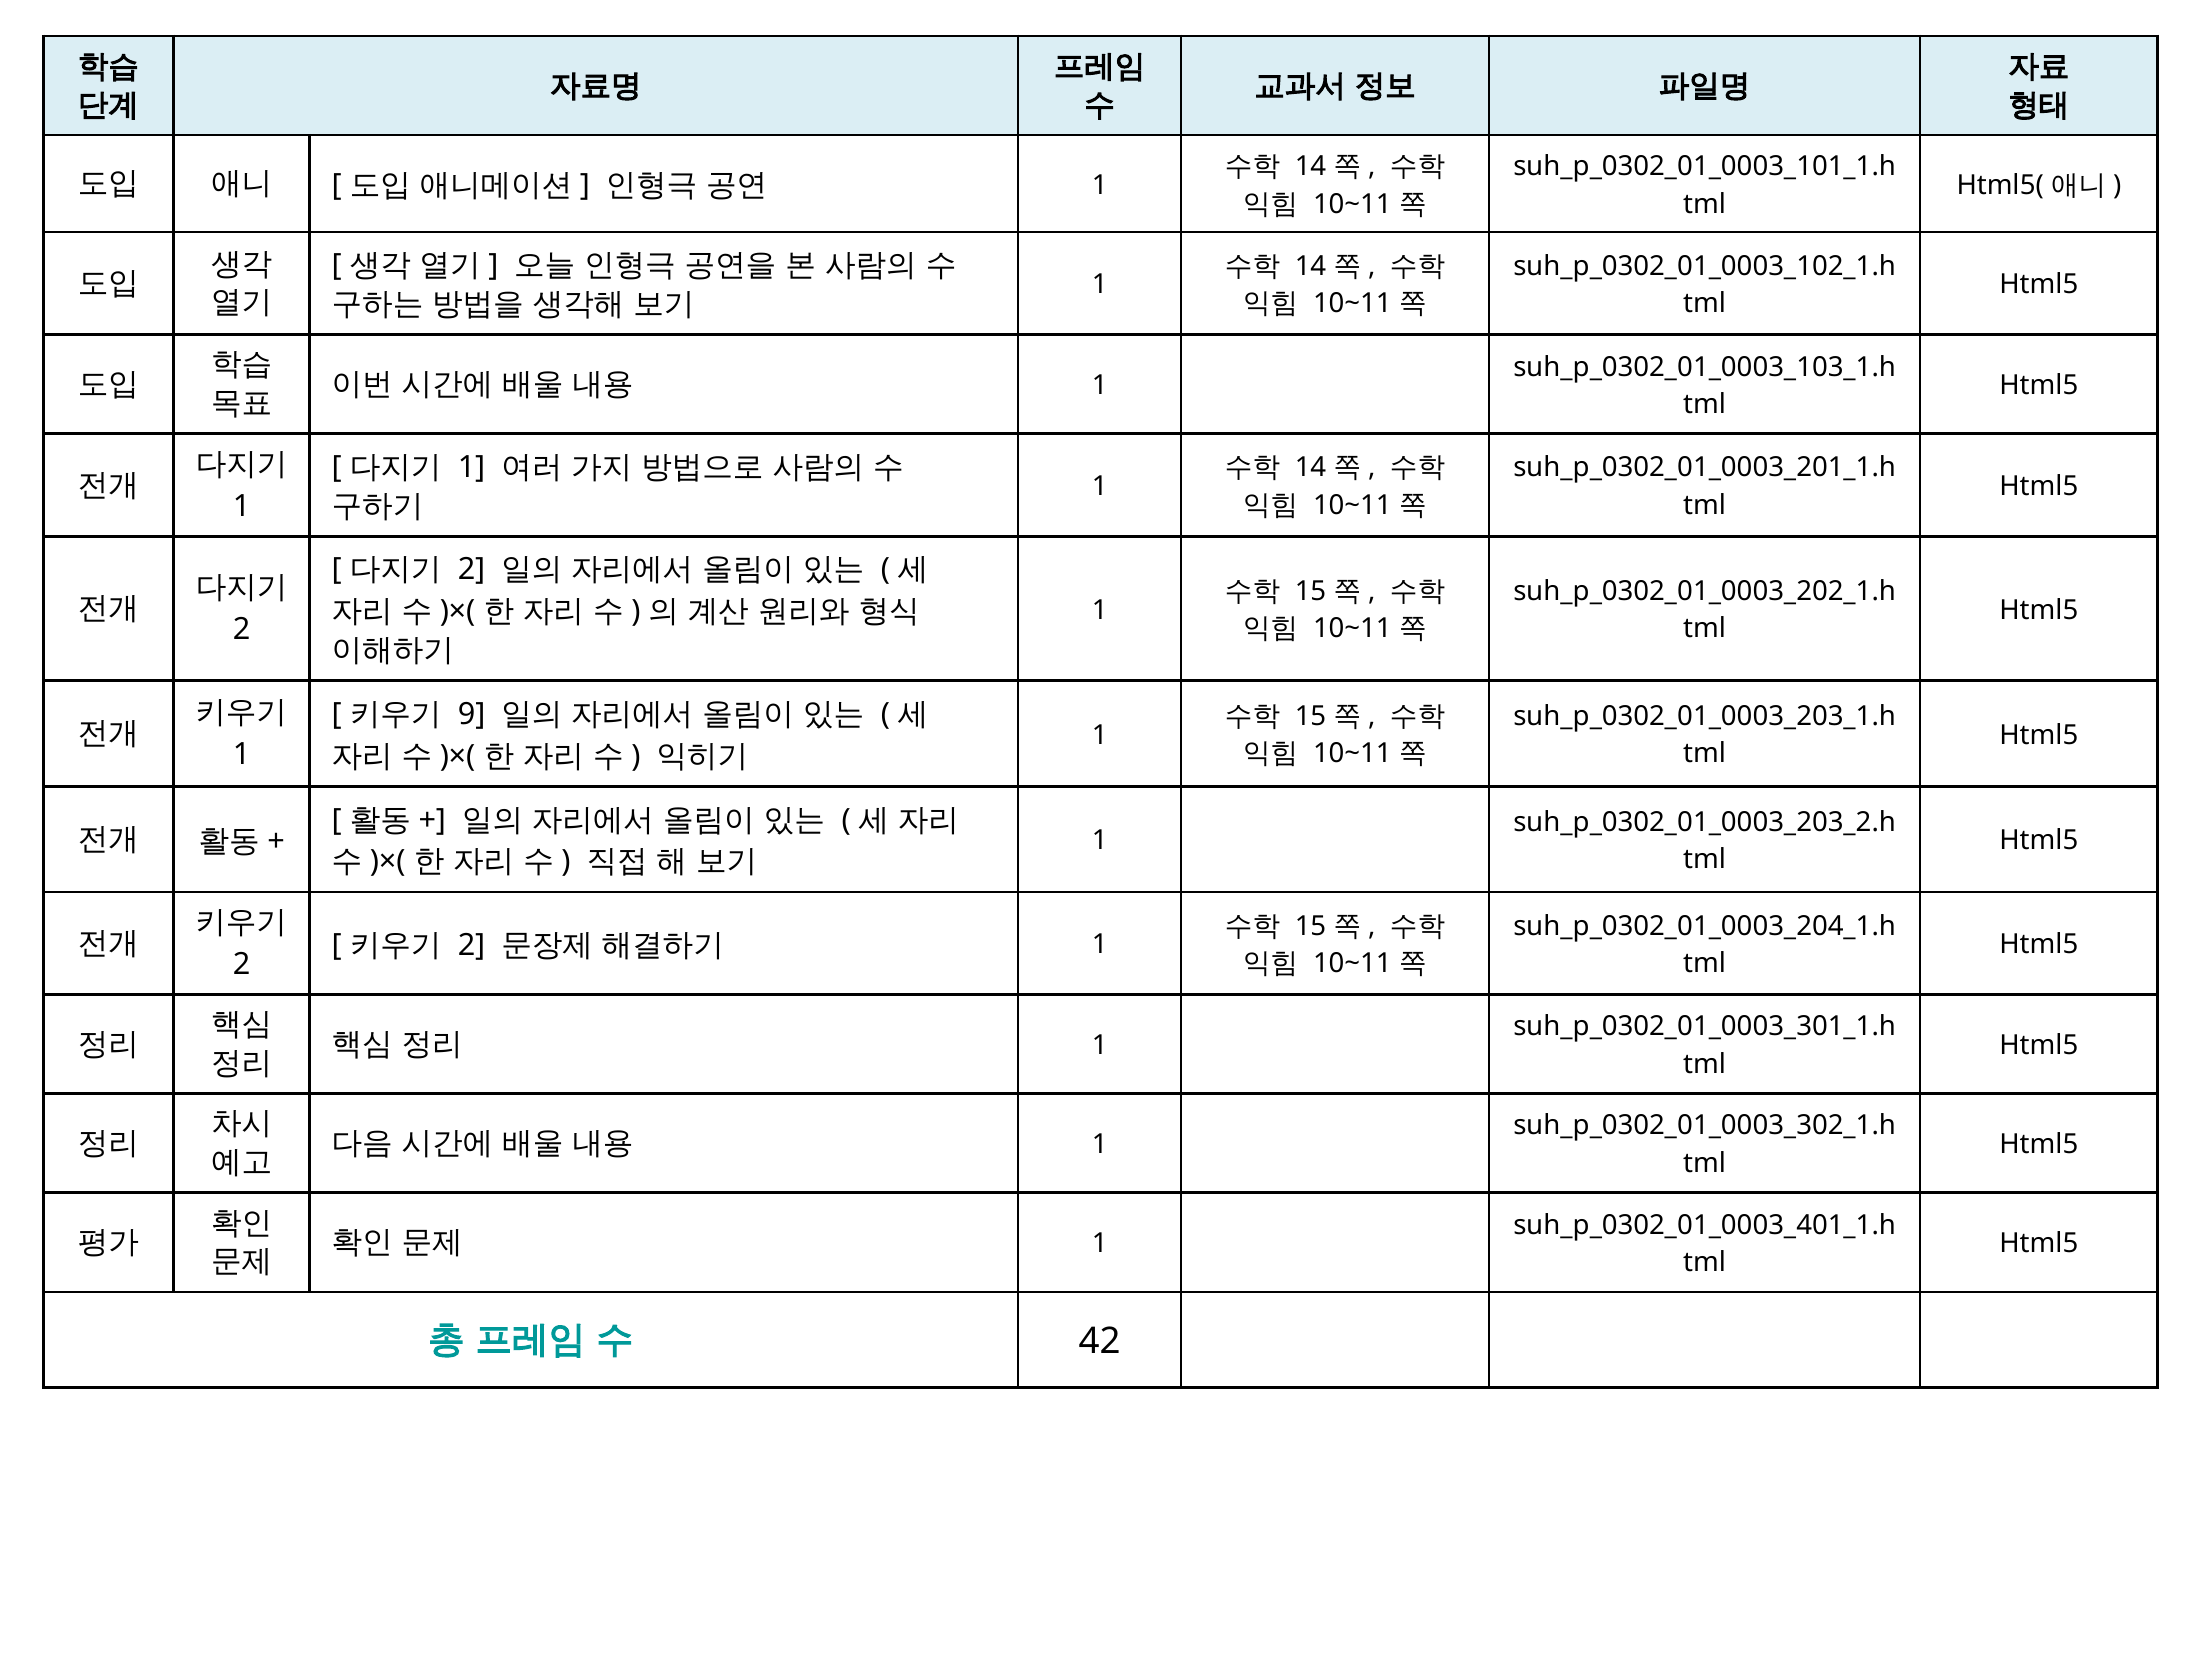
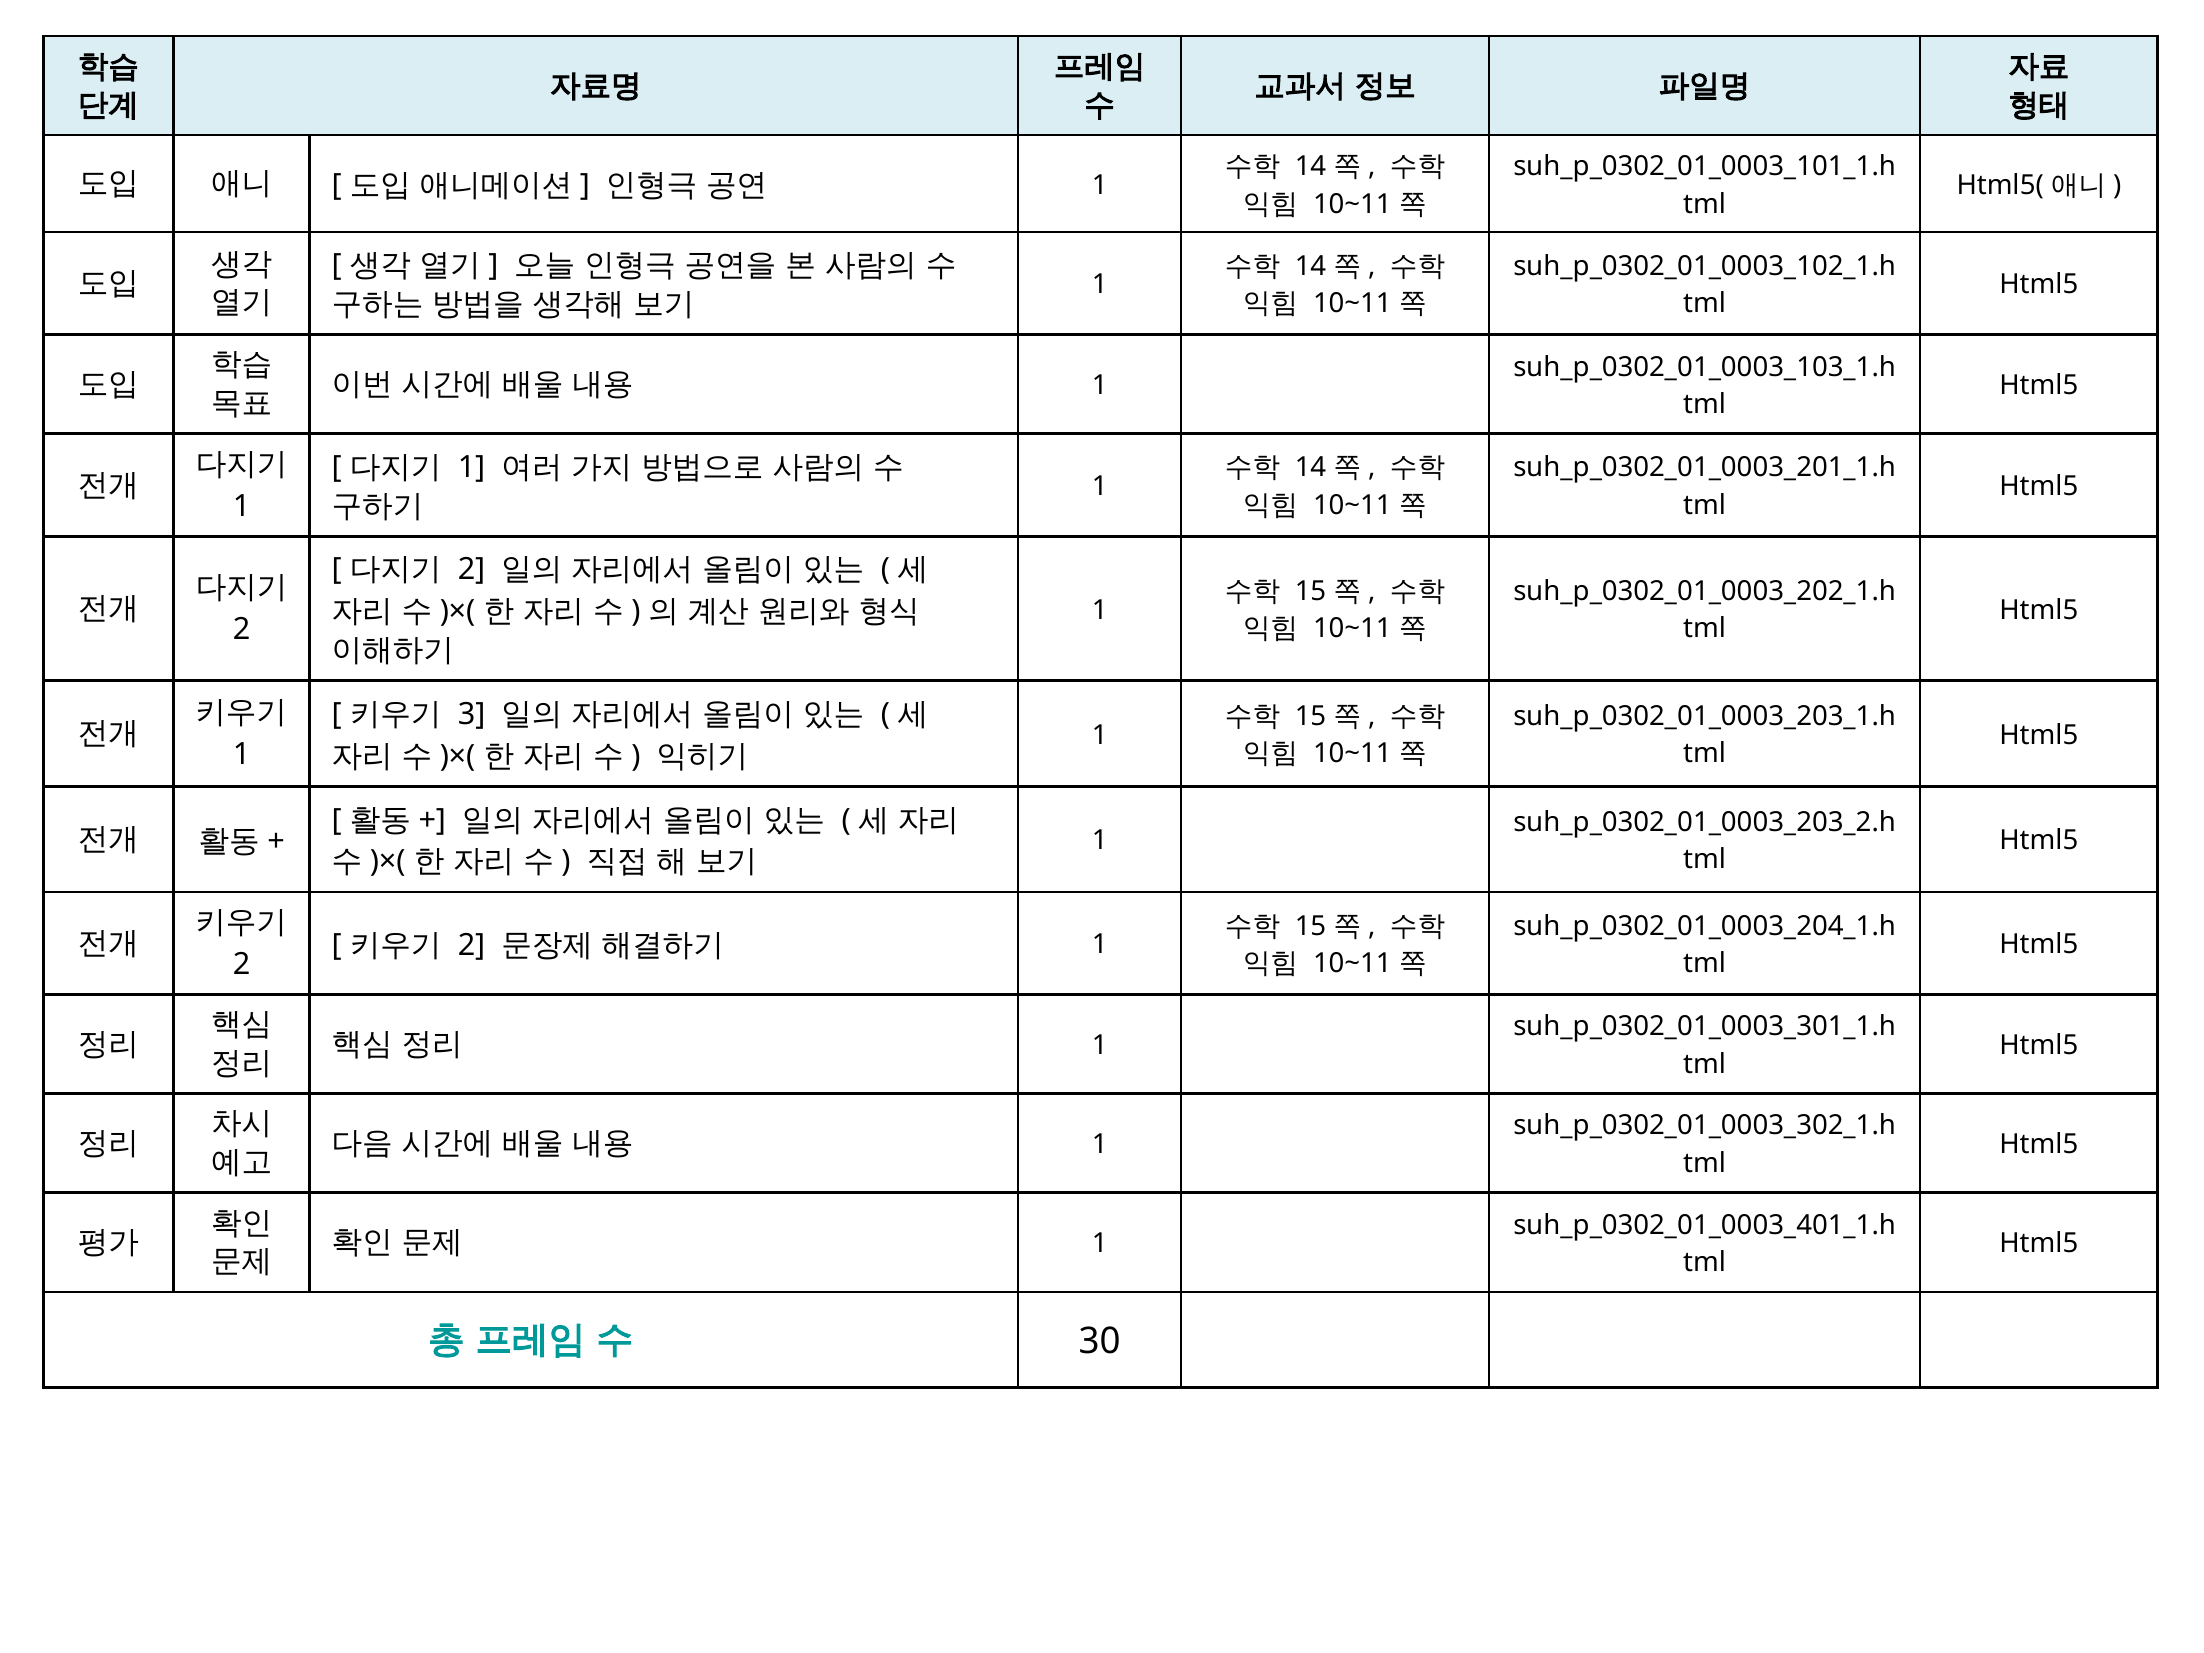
9: 9 -> 3
42: 42 -> 30
